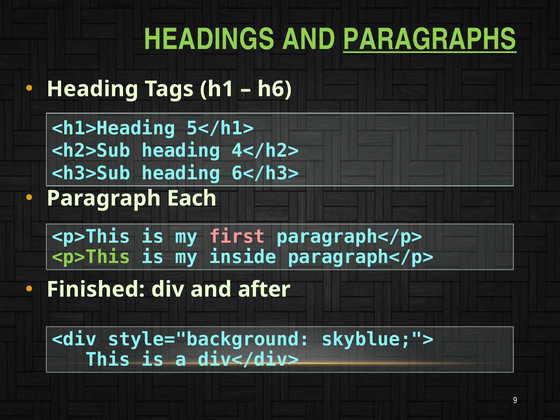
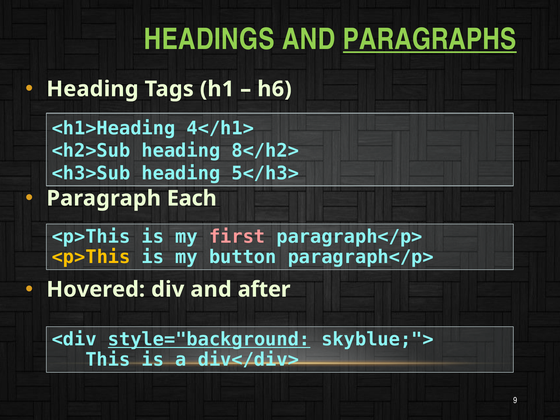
5</h1>: 5</h1> -> 4</h1>
4</h2>: 4</h2> -> 8</h2>
6</h3>: 6</h3> -> 5</h3>
<p>This at (91, 257) colour: light green -> yellow
inside: inside -> button
Finished: Finished -> Hovered
style="background underline: none -> present
